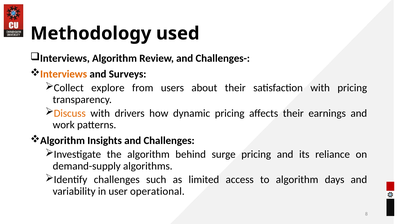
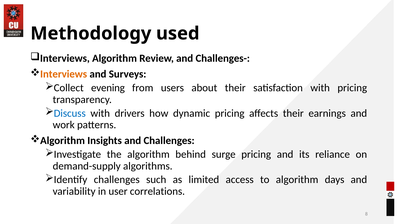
explore: explore -> evening
Discuss colour: orange -> blue
operational: operational -> correlations
